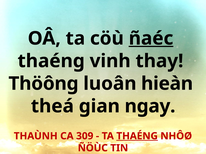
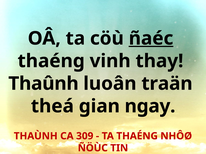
Thöông: Thöông -> Thaûnh
hieàn: hieàn -> traän
THAÉNG at (137, 136) underline: present -> none
